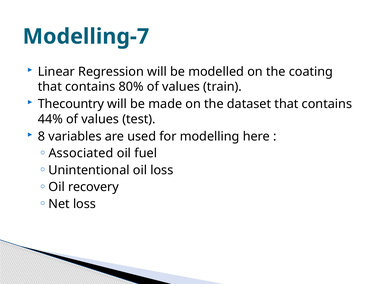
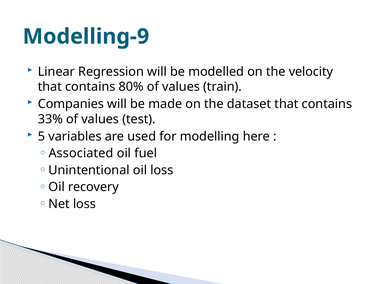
Modelling-7: Modelling-7 -> Modelling-9
coating: coating -> velocity
Thecountry: Thecountry -> Companies
44%: 44% -> 33%
8: 8 -> 5
